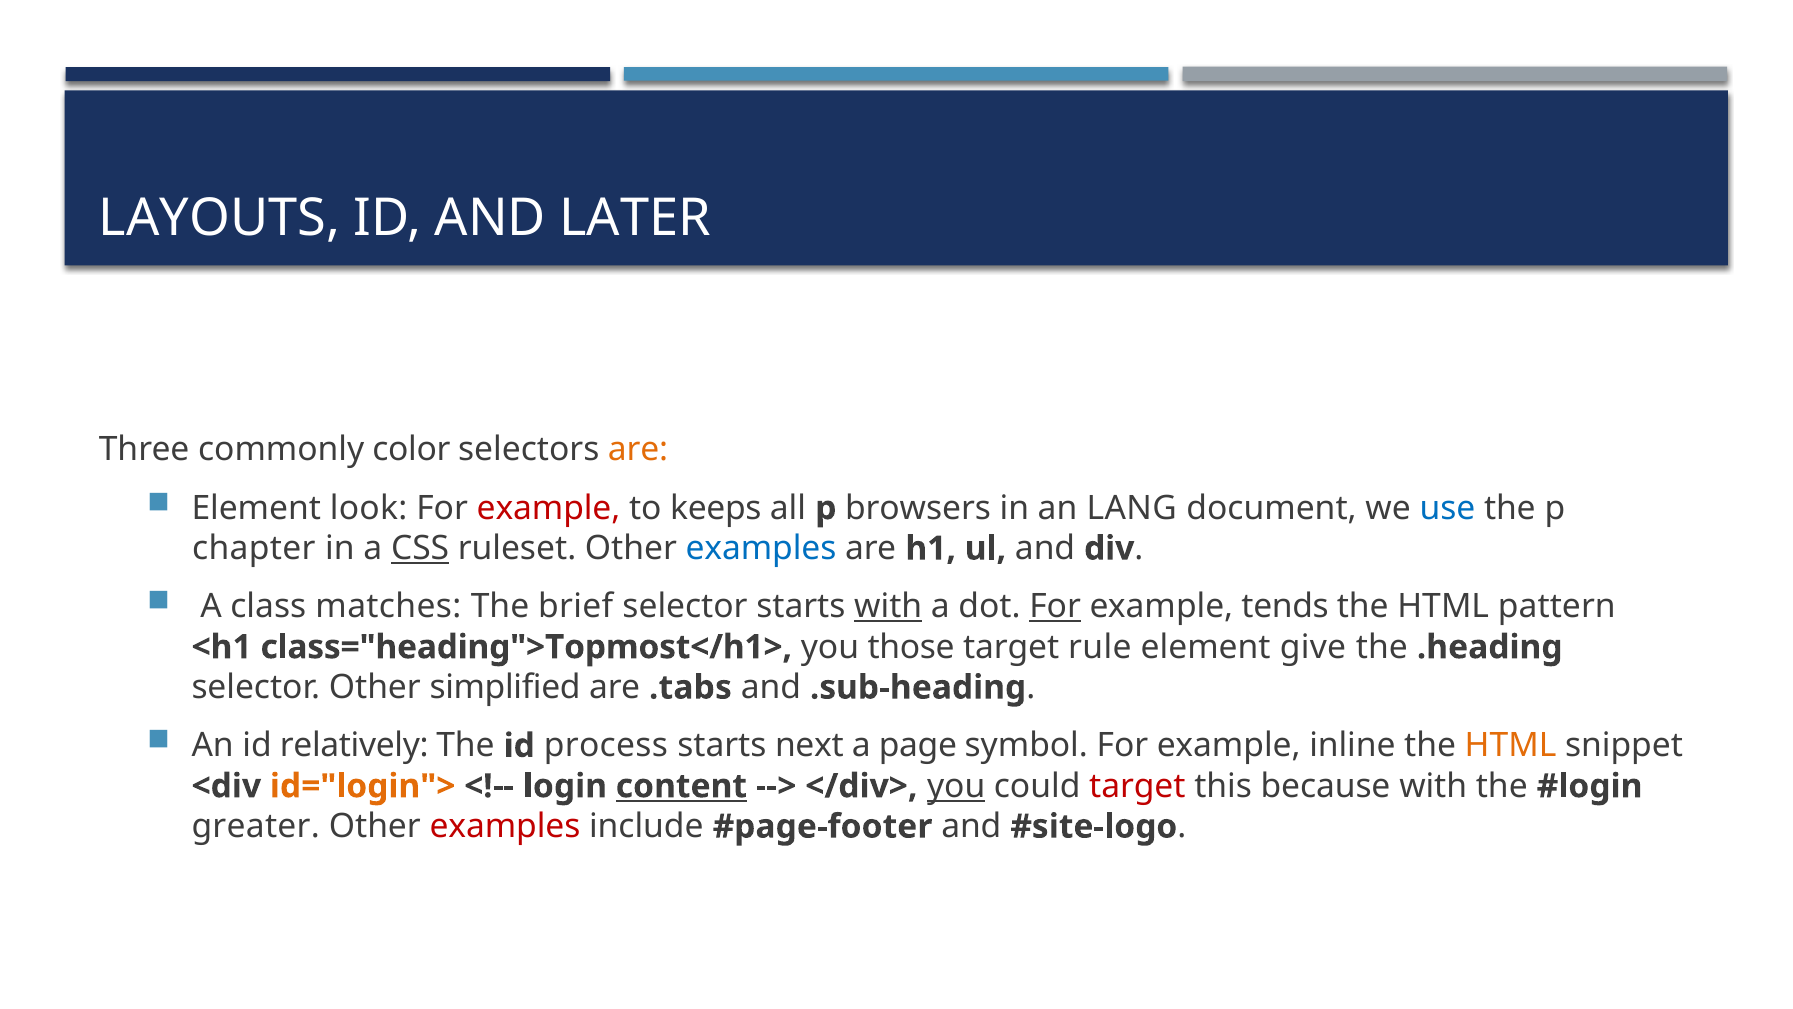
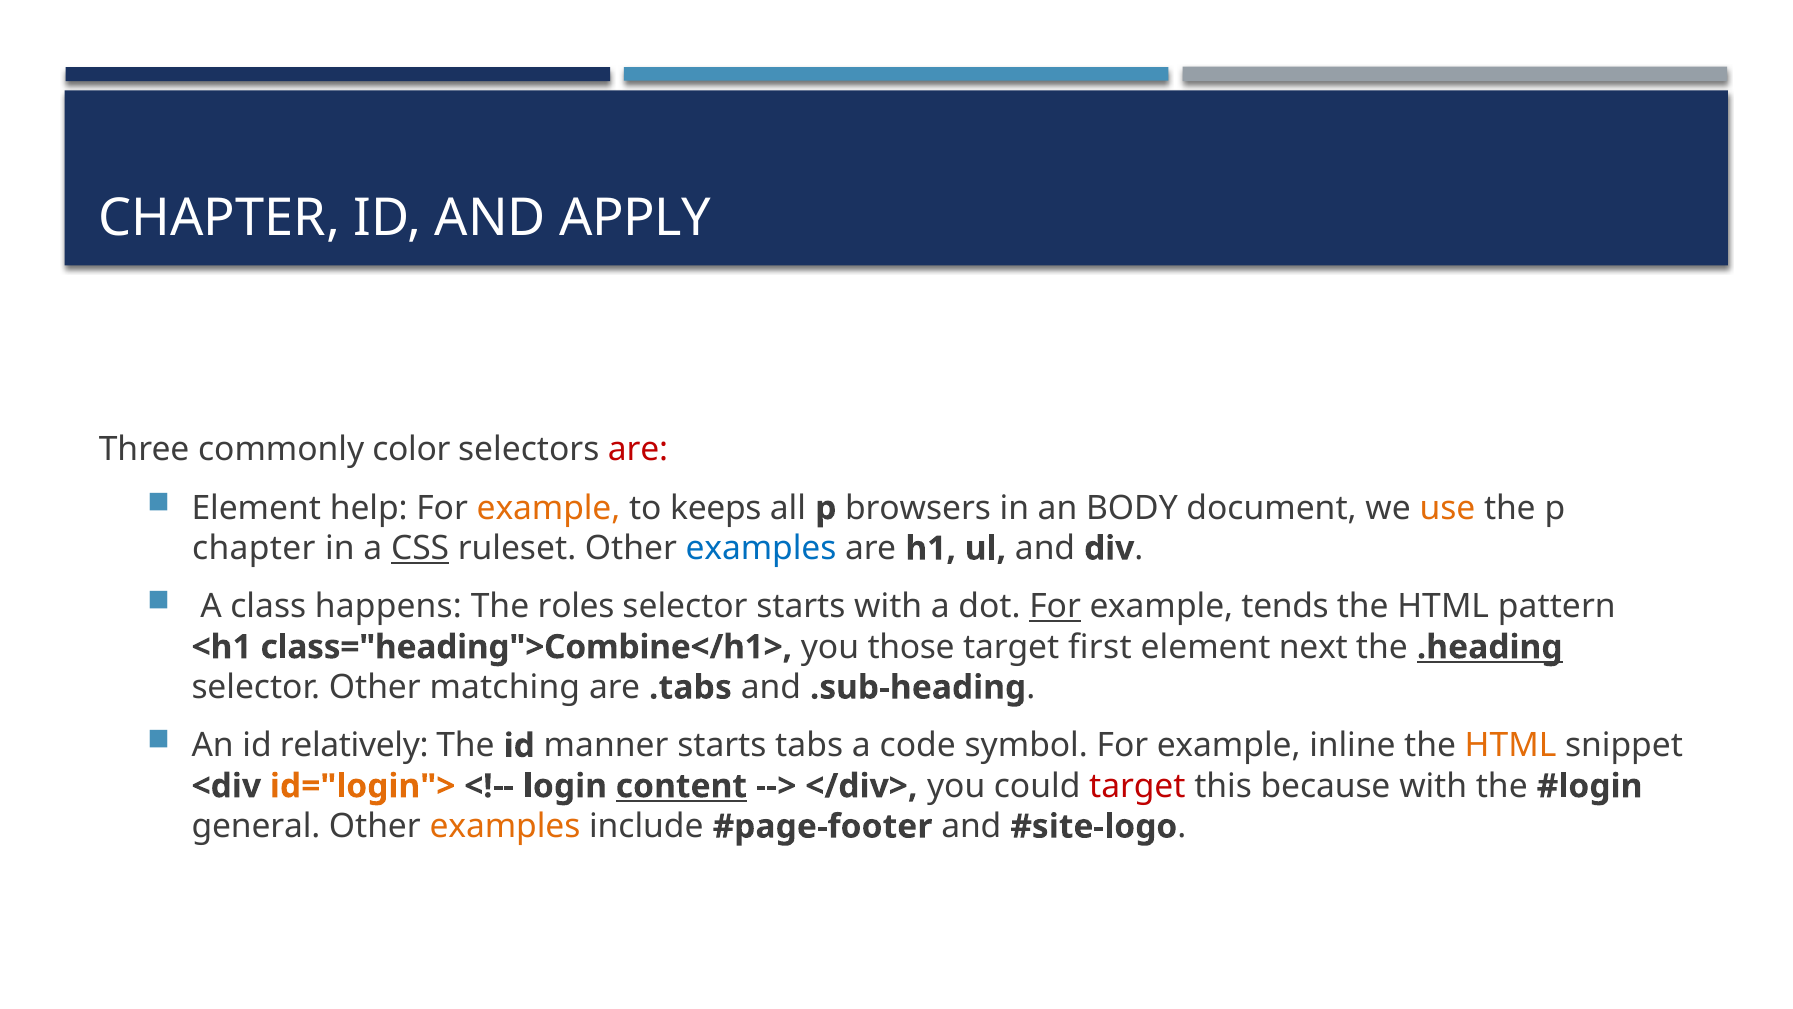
LAYOUTS at (220, 218): LAYOUTS -> CHAPTER
LATER: LATER -> APPLY
are at (638, 450) colour: orange -> red
look: look -> help
example at (549, 508) colour: red -> orange
LANG: LANG -> BODY
use colour: blue -> orange
matches: matches -> happens
brief: brief -> roles
with at (888, 607) underline: present -> none
class="heading">Topmost</h1>: class="heading">Topmost</h1> -> class="heading">Combine</h1>
rule: rule -> first
give: give -> next
.heading underline: none -> present
simplified: simplified -> matching
process: process -> manner
next: next -> tabs
page: page -> code
you at (956, 786) underline: present -> none
greater: greater -> general
examples at (505, 826) colour: red -> orange
